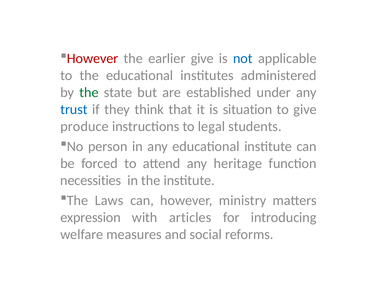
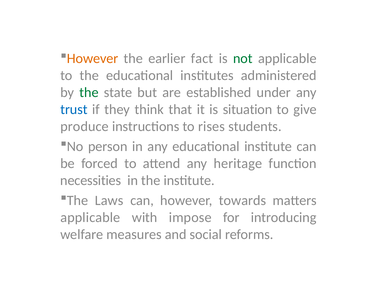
However at (93, 58) colour: red -> orange
earlier give: give -> fact
not colour: blue -> green
legal: legal -> rises
ministry: ministry -> towards
expression at (90, 217): expression -> applicable
articles: articles -> impose
